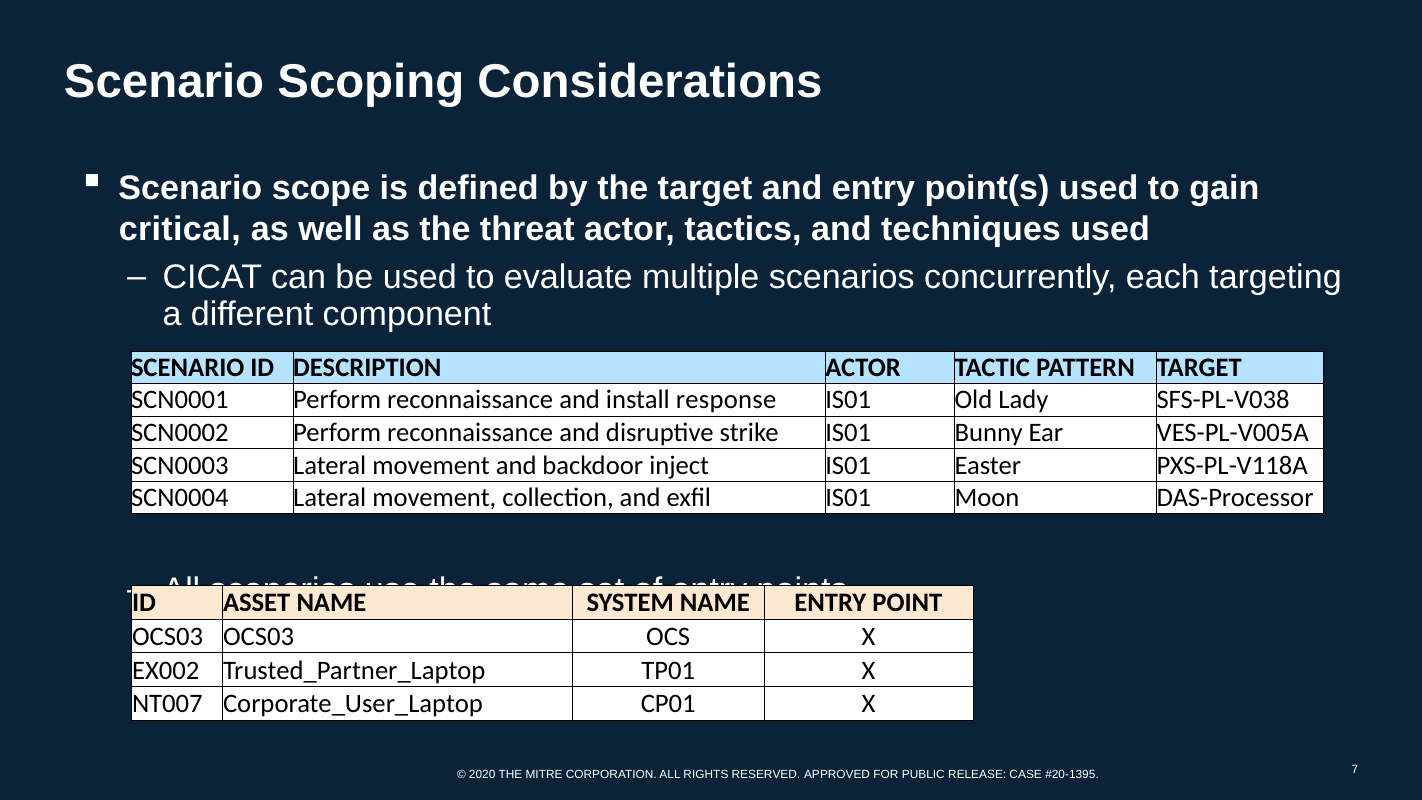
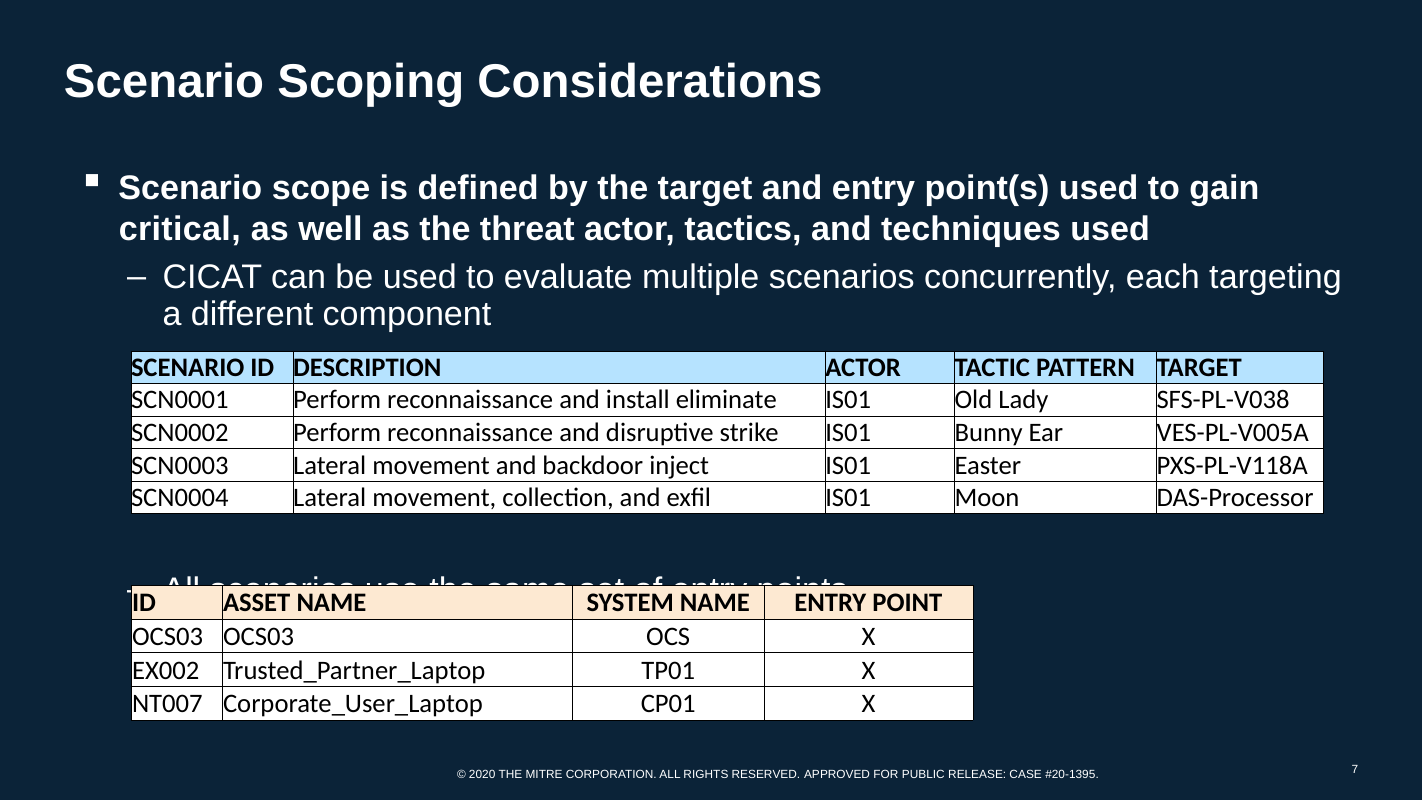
response: response -> eliminate
